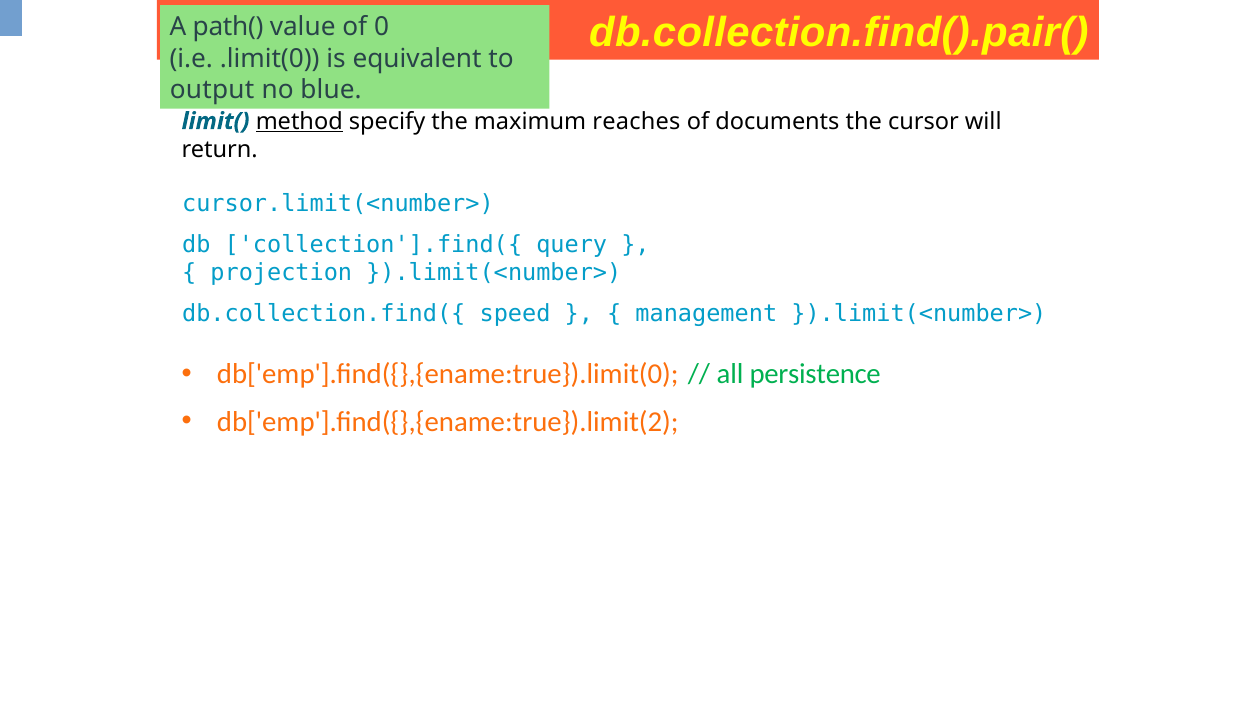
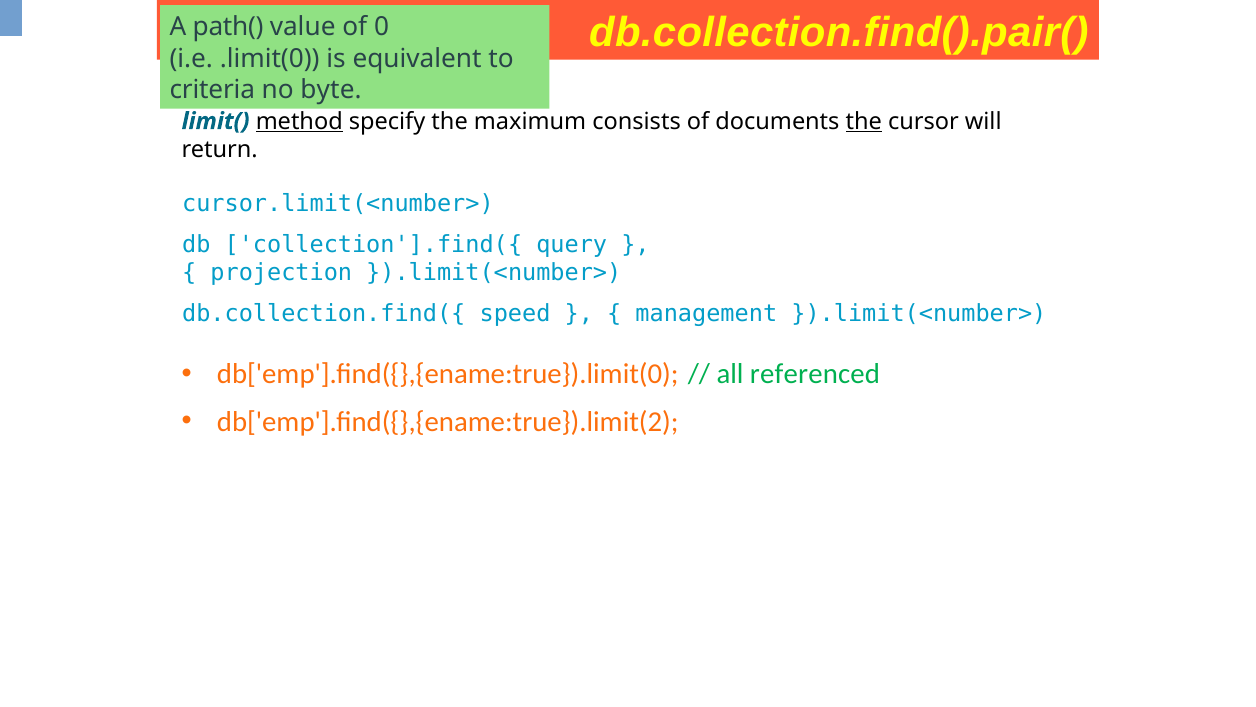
output: output -> criteria
blue: blue -> byte
reaches: reaches -> consists
the at (864, 121) underline: none -> present
persistence: persistence -> referenced
